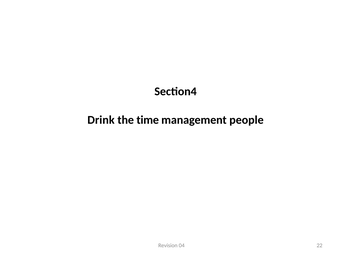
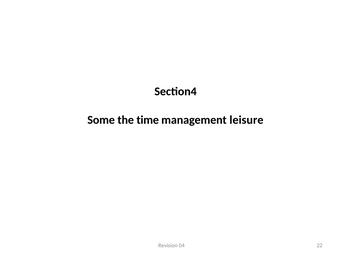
Drink: Drink -> Some
people: people -> leisure
